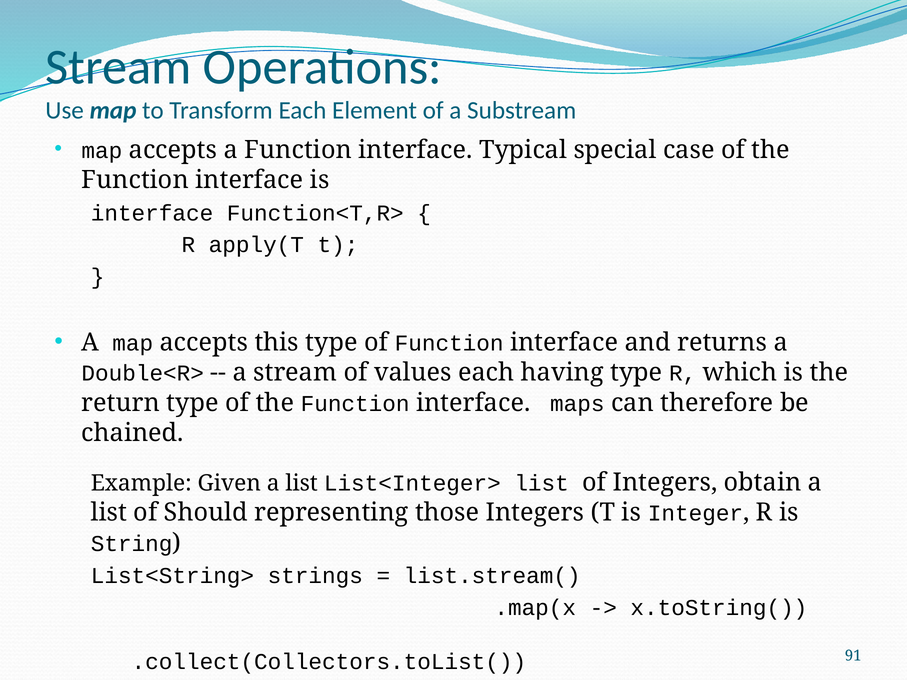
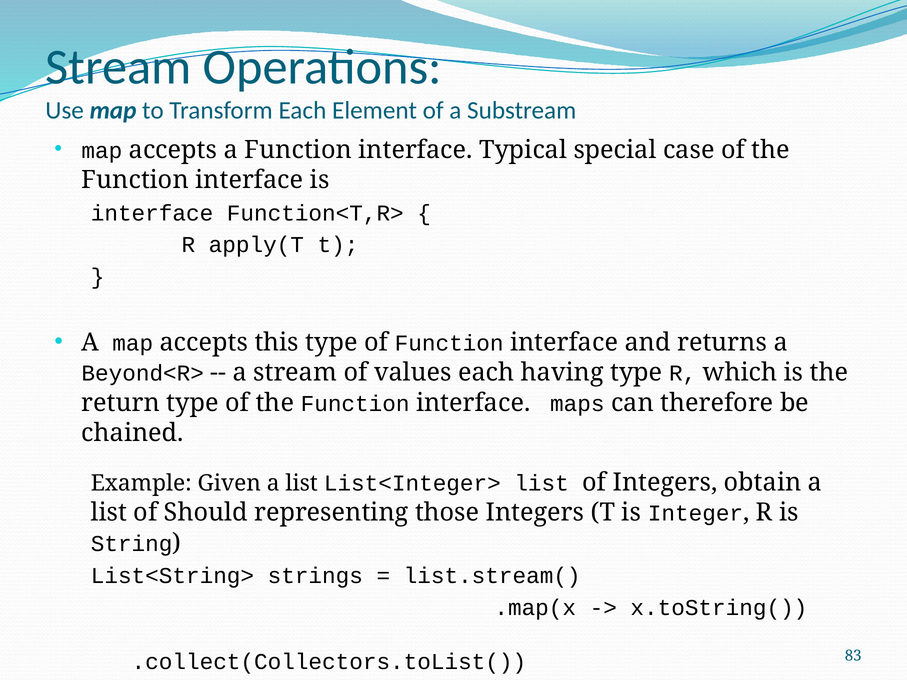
Double<R>: Double<R> -> Beyond<R>
91: 91 -> 83
